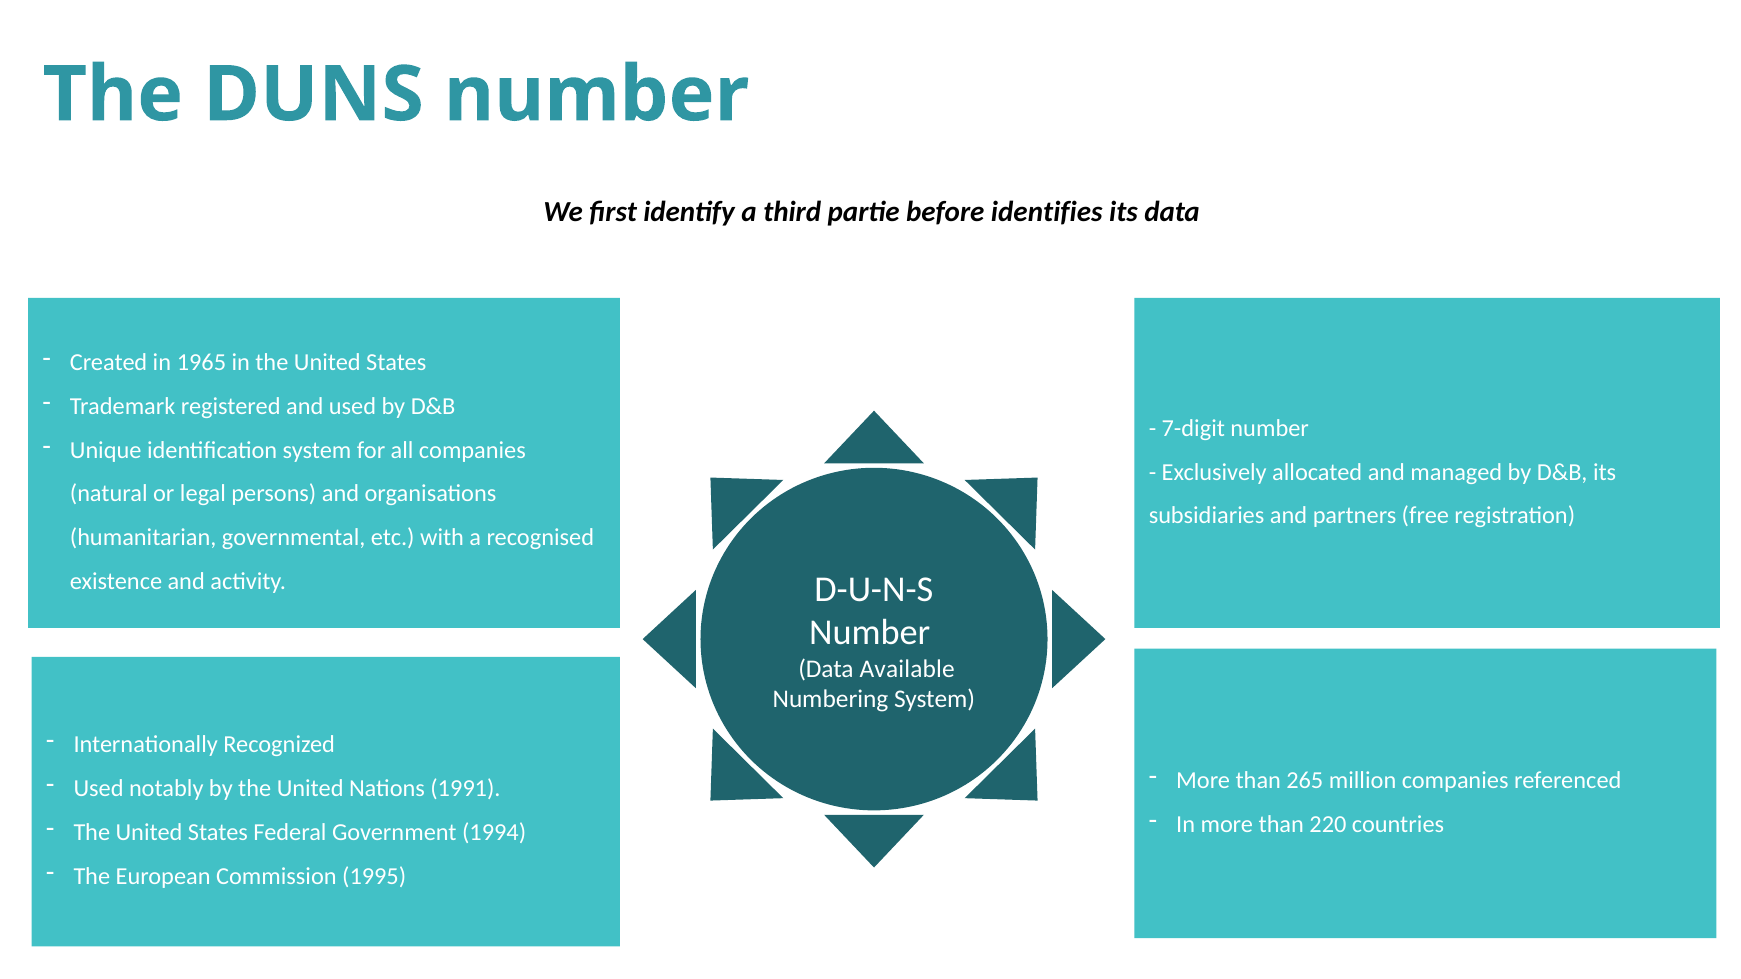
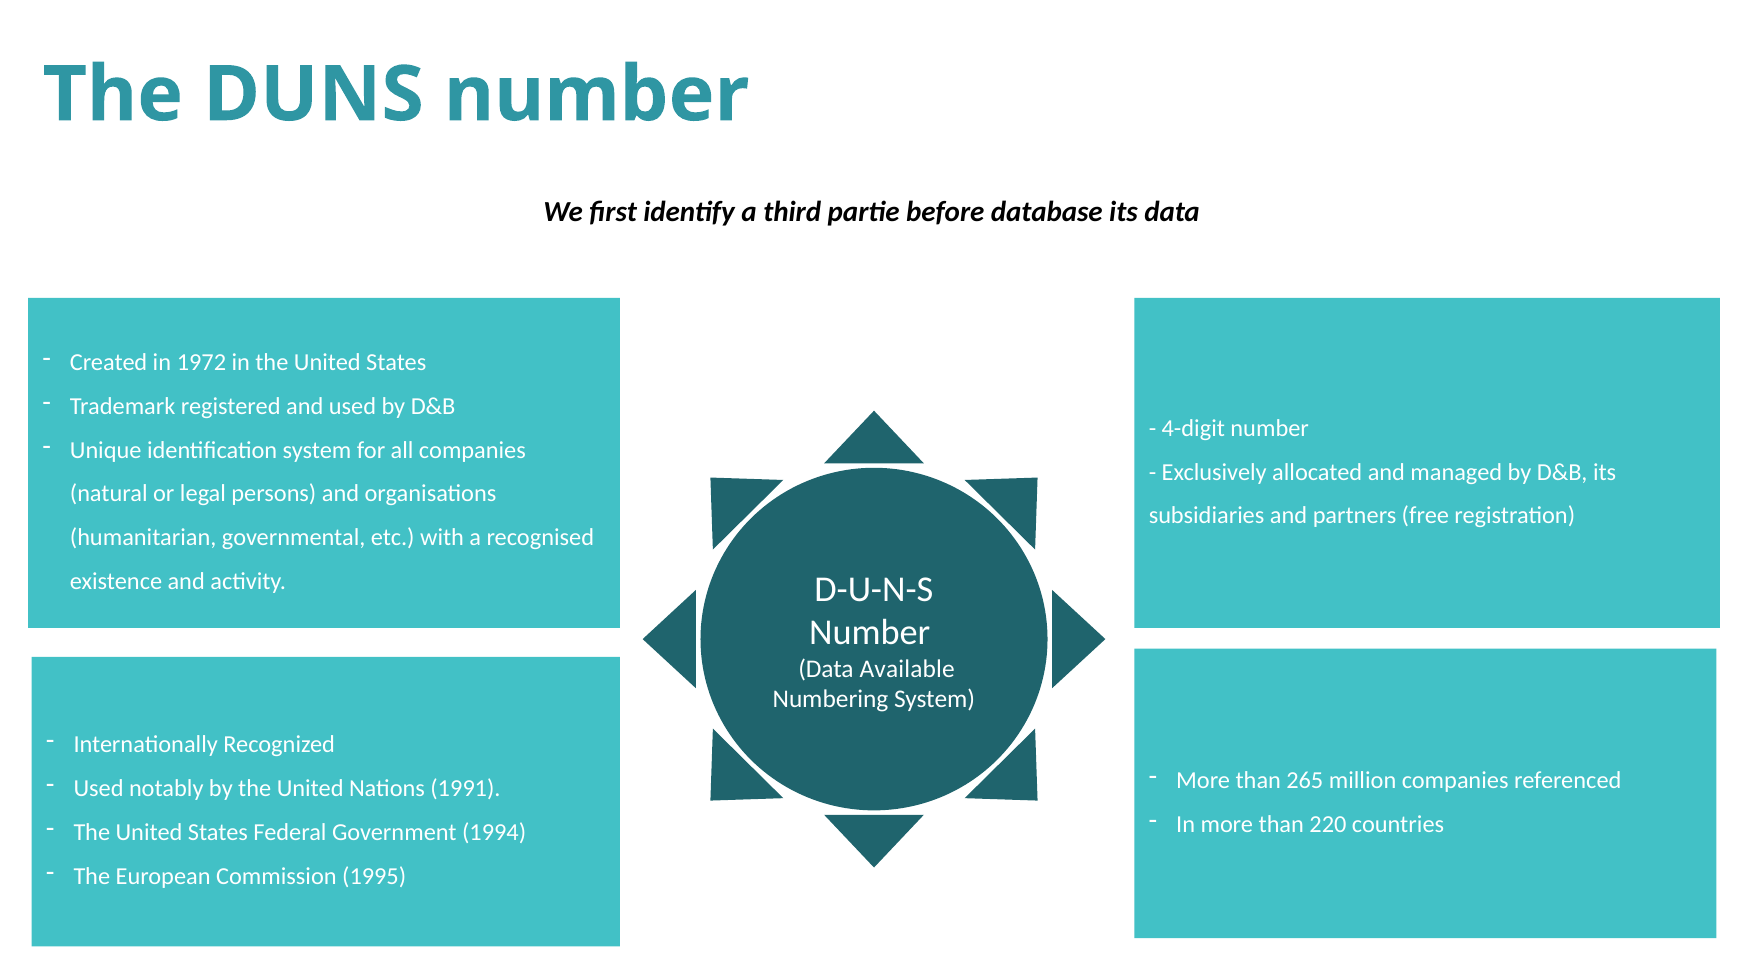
identifies: identifies -> database
1965: 1965 -> 1972
7-digit: 7-digit -> 4-digit
